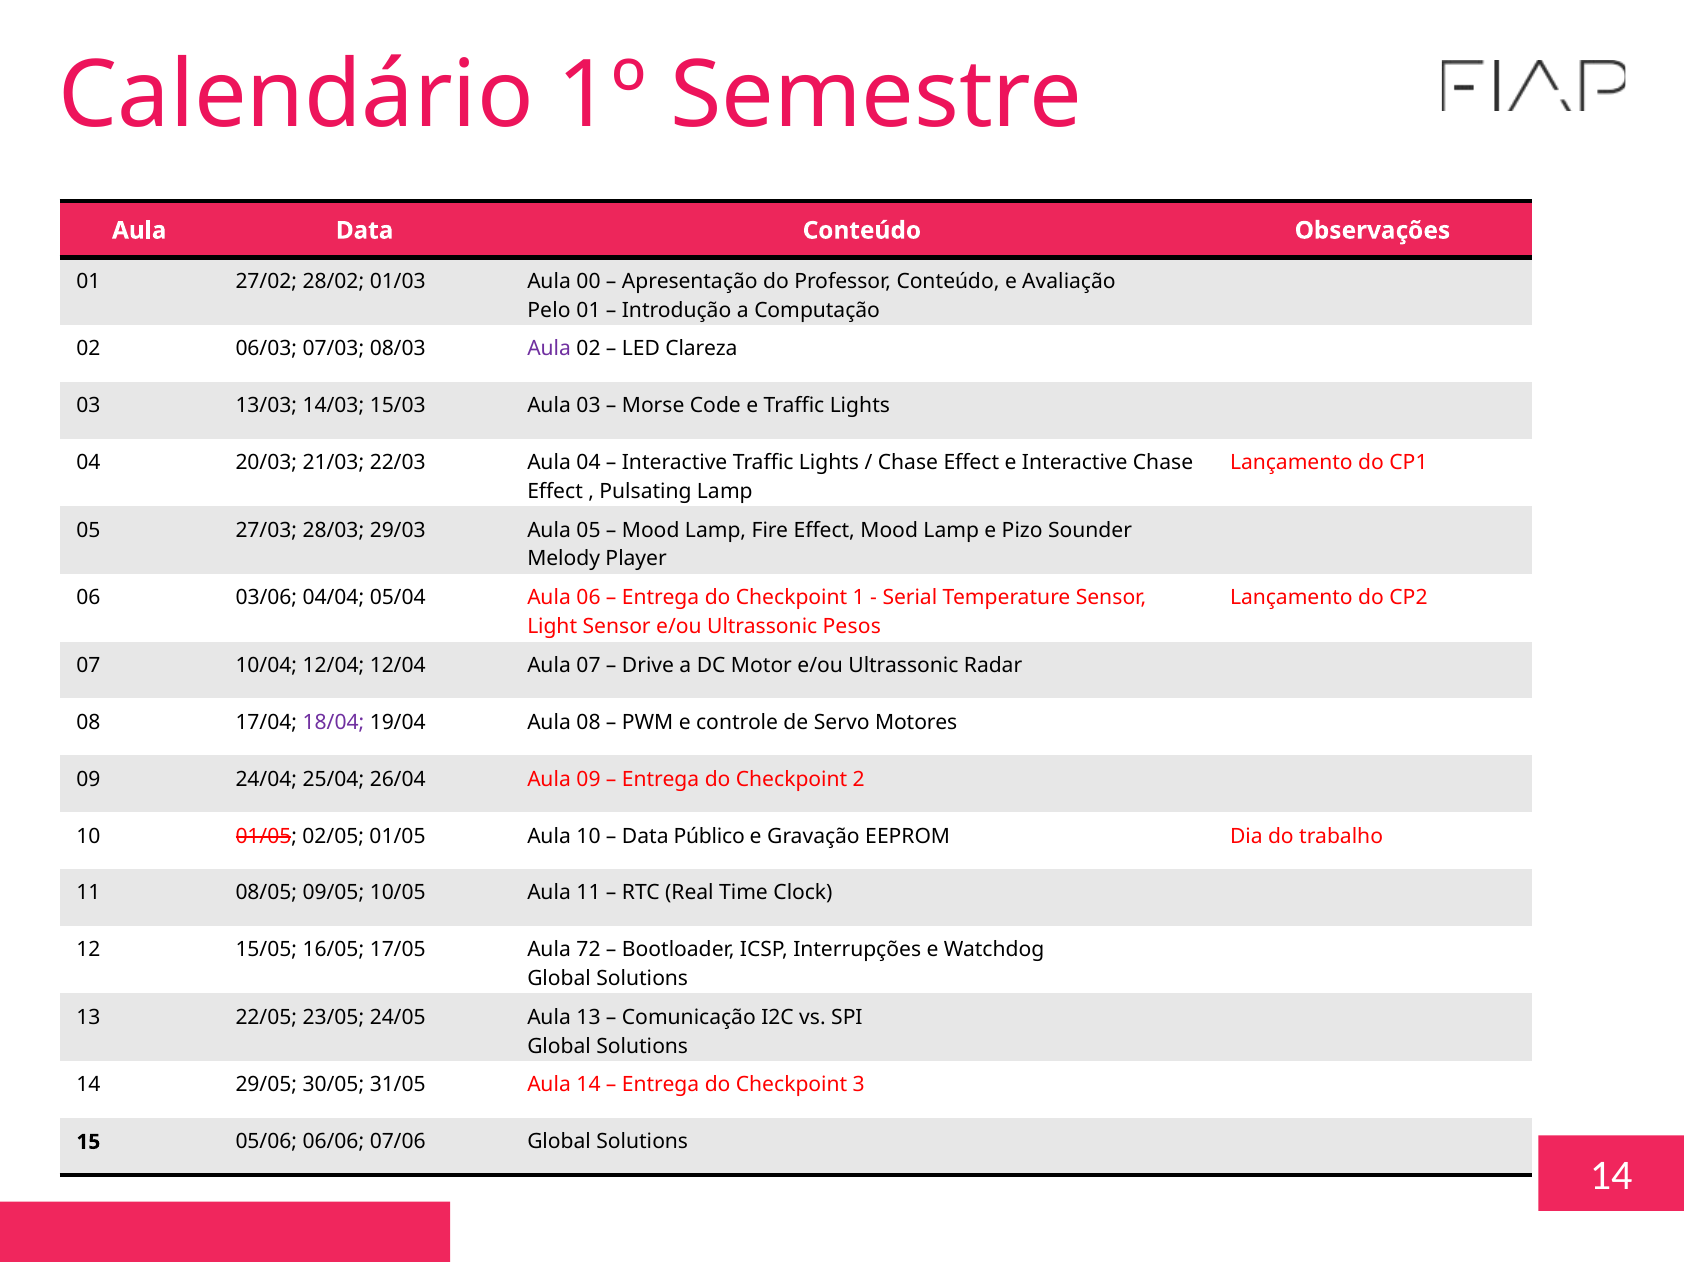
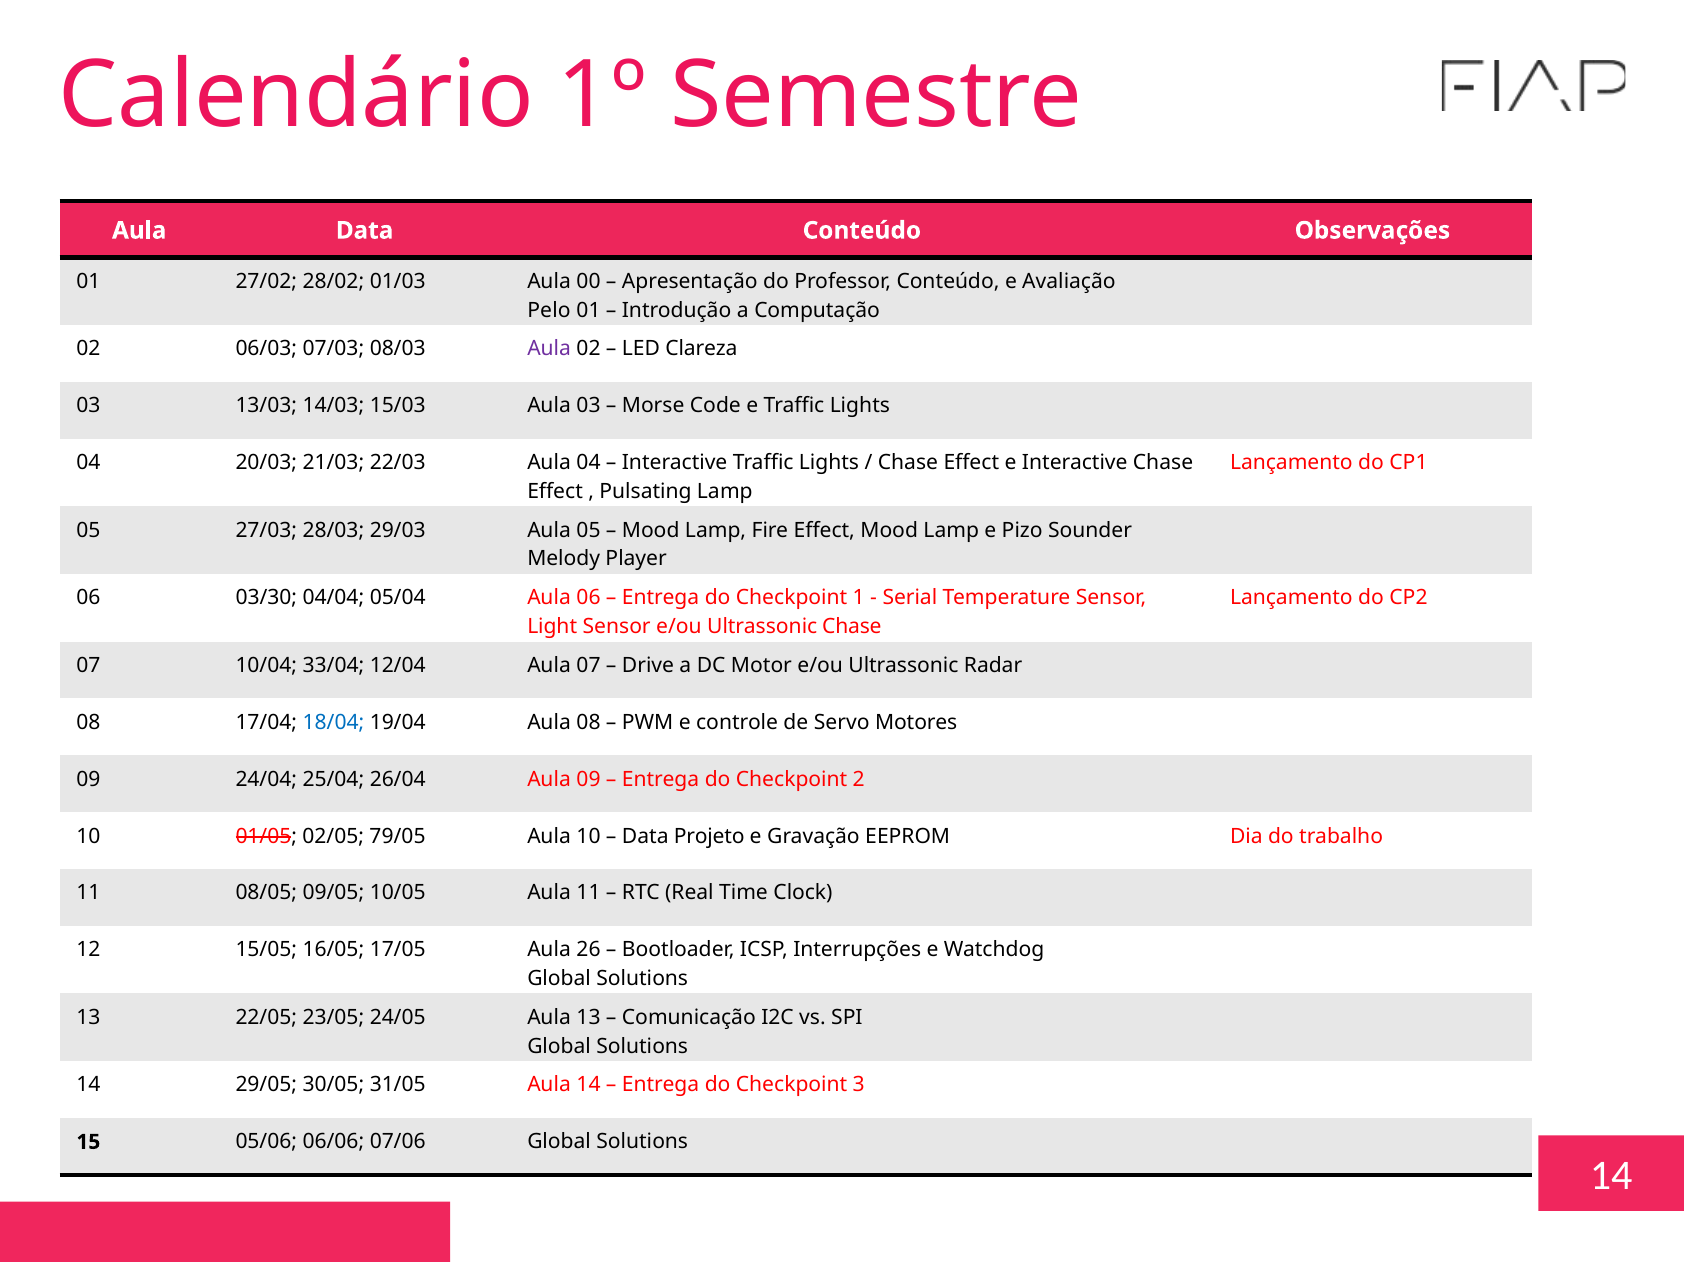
03/06: 03/06 -> 03/30
Ultrassonic Pesos: Pesos -> Chase
10/04 12/04: 12/04 -> 33/04
18/04 colour: purple -> blue
02/05 01/05: 01/05 -> 79/05
Público: Público -> Projeto
72: 72 -> 26
